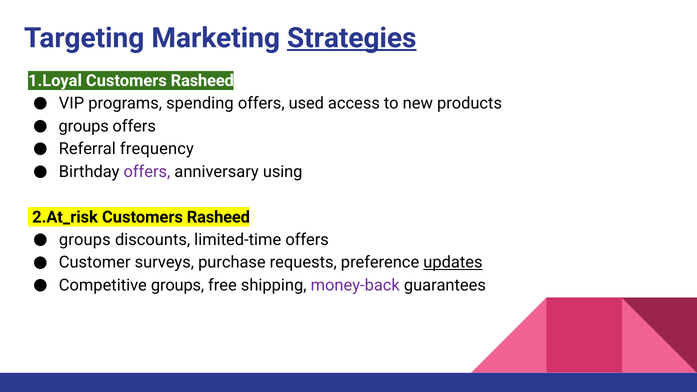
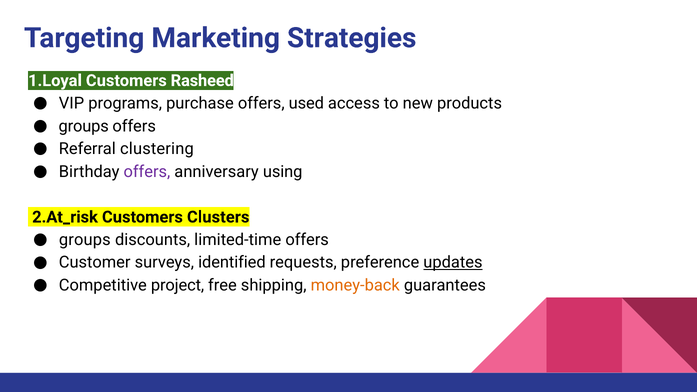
Strategies underline: present -> none
spending: spending -> purchase
frequency: frequency -> clustering
2.At_risk Customers Rasheed: Rasheed -> Clusters
purchase: purchase -> identified
Competitive groups: groups -> project
money-back colour: purple -> orange
